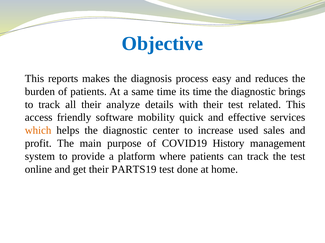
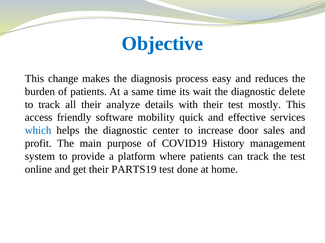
reports: reports -> change
its time: time -> wait
brings: brings -> delete
related: related -> mostly
which colour: orange -> blue
used: used -> door
